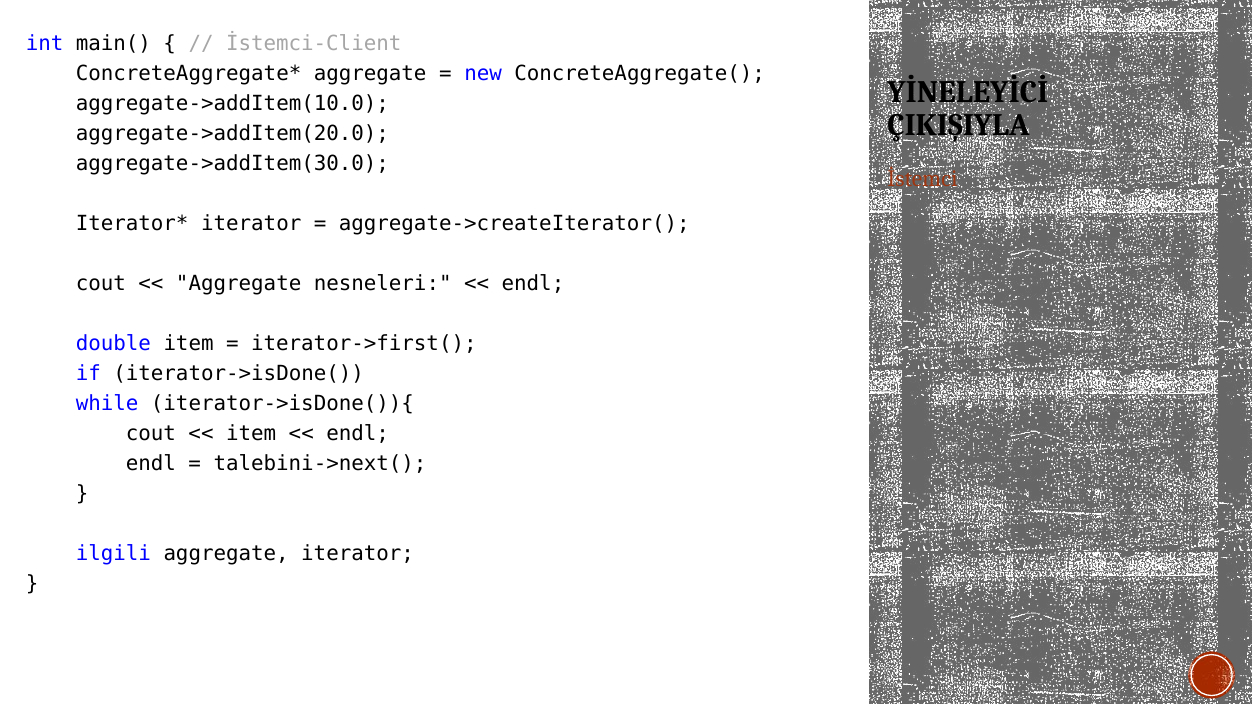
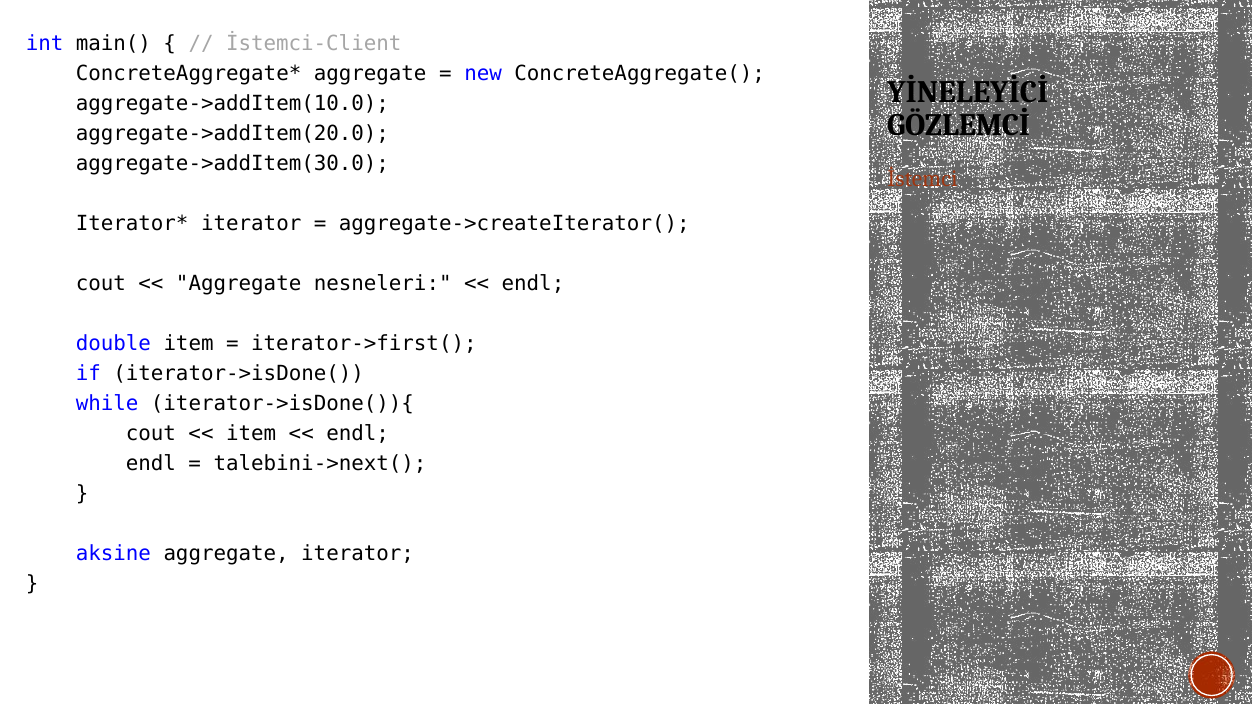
ÇIKIŞIYLA: ÇIKIŞIYLA -> GÖZLEMCİ
ilgili: ilgili -> aksine
